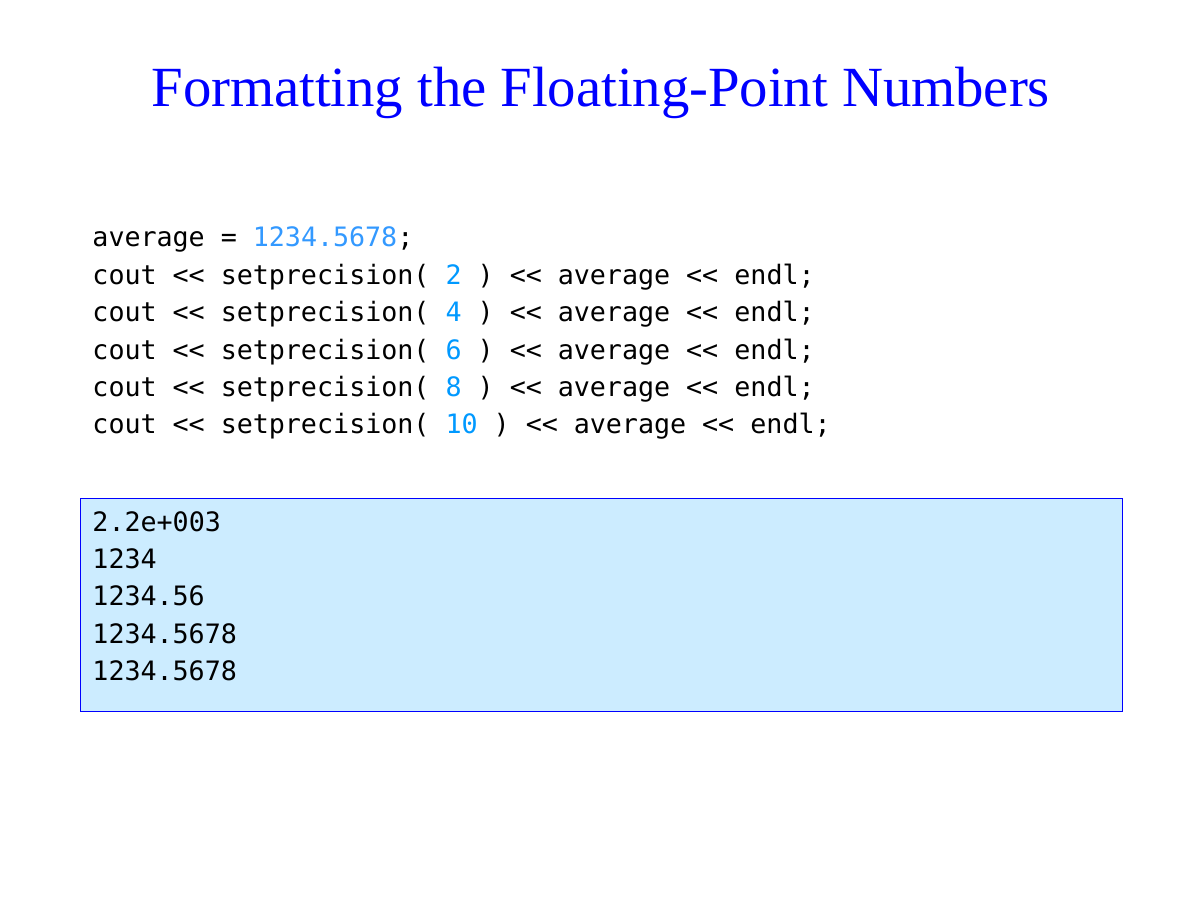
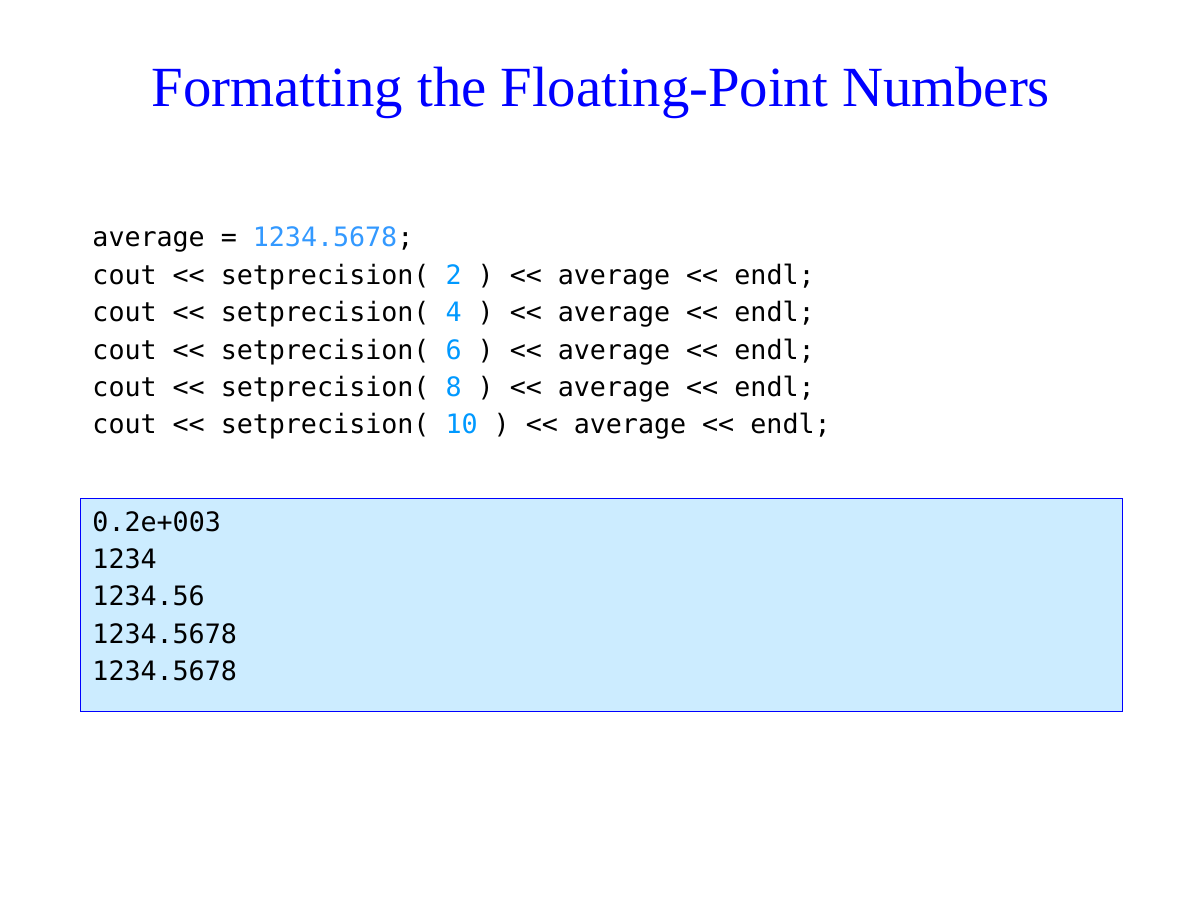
2.2e+003: 2.2e+003 -> 0.2e+003
